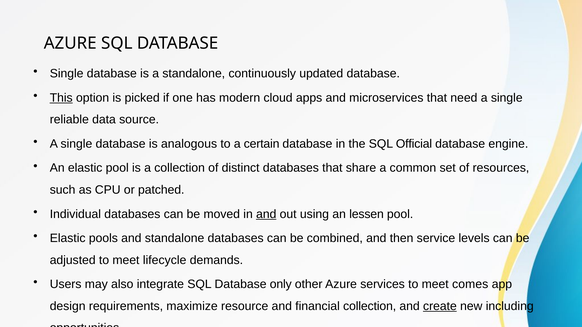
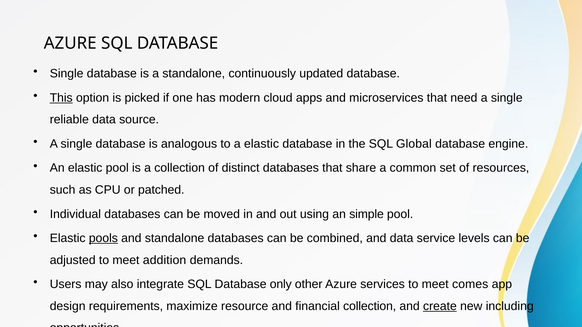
a certain: certain -> elastic
Official: Official -> Global
and at (266, 214) underline: present -> none
lessen: lessen -> simple
pools underline: none -> present
and then: then -> data
lifecycle: lifecycle -> addition
